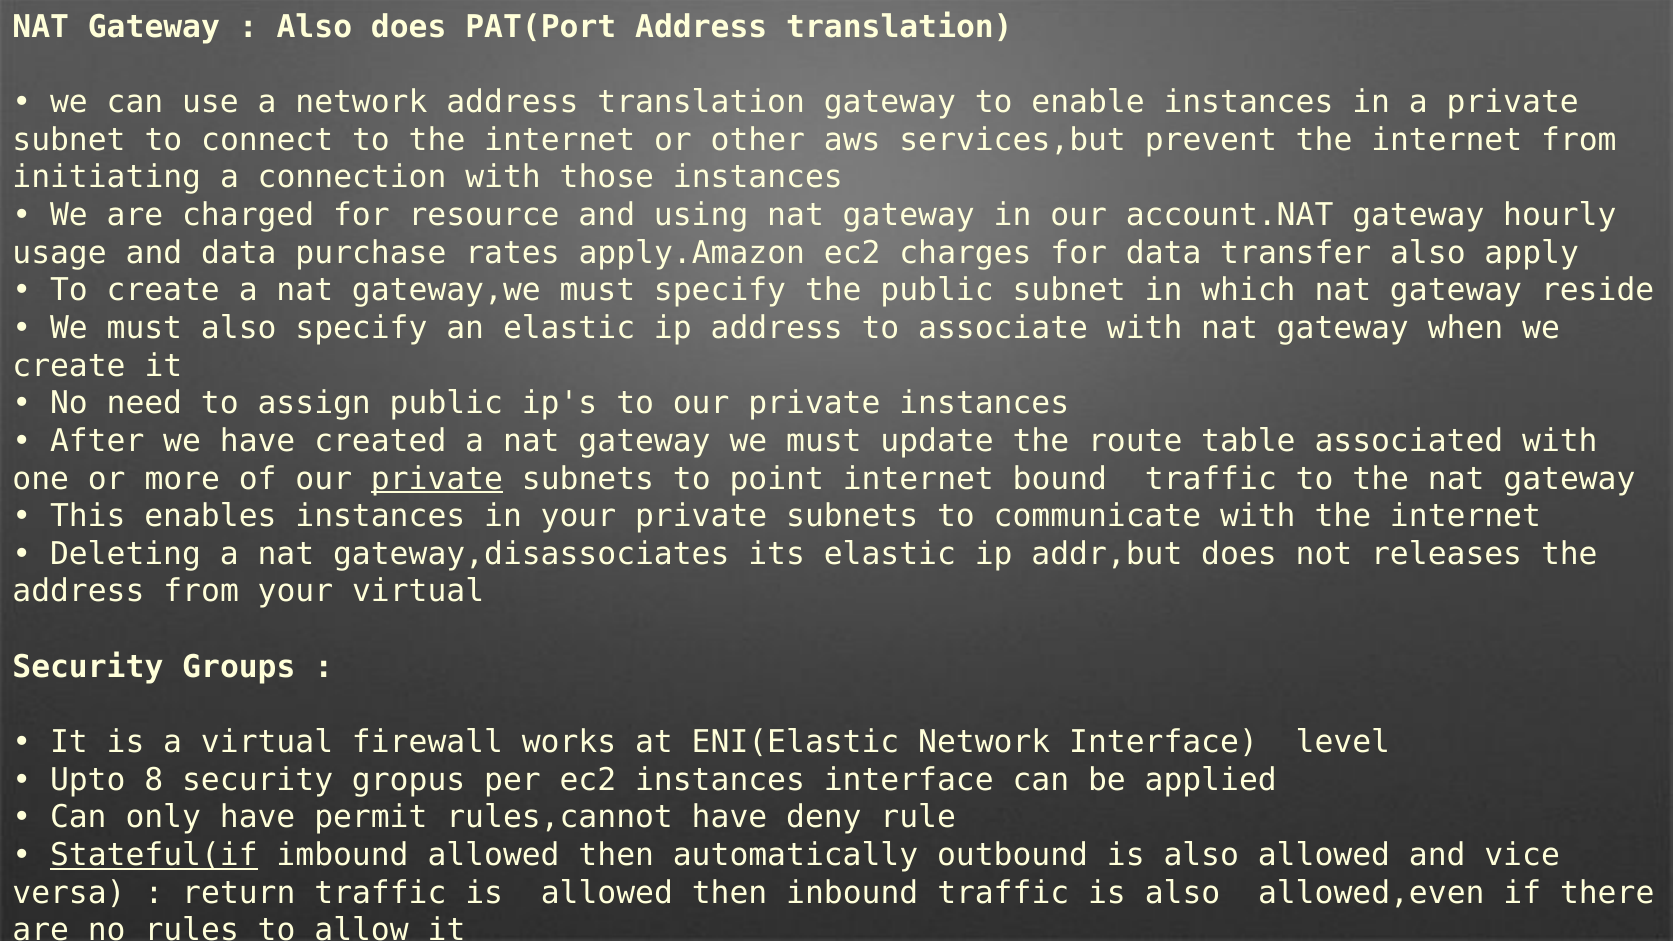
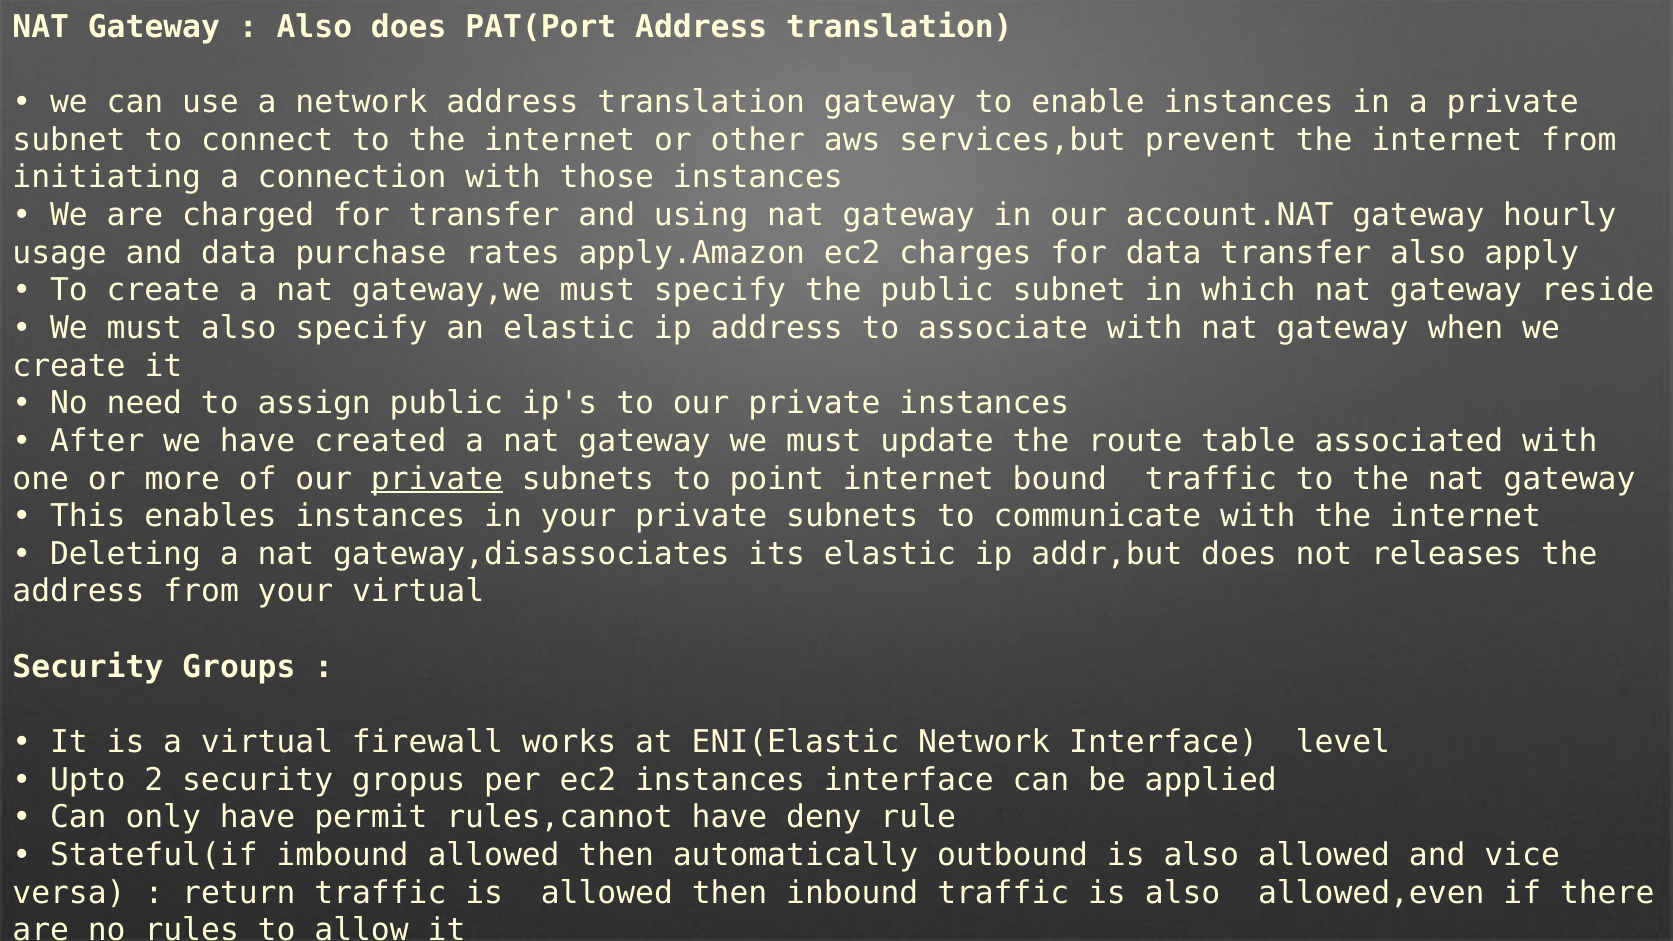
for resource: resource -> transfer
8: 8 -> 2
Stateful(if underline: present -> none
